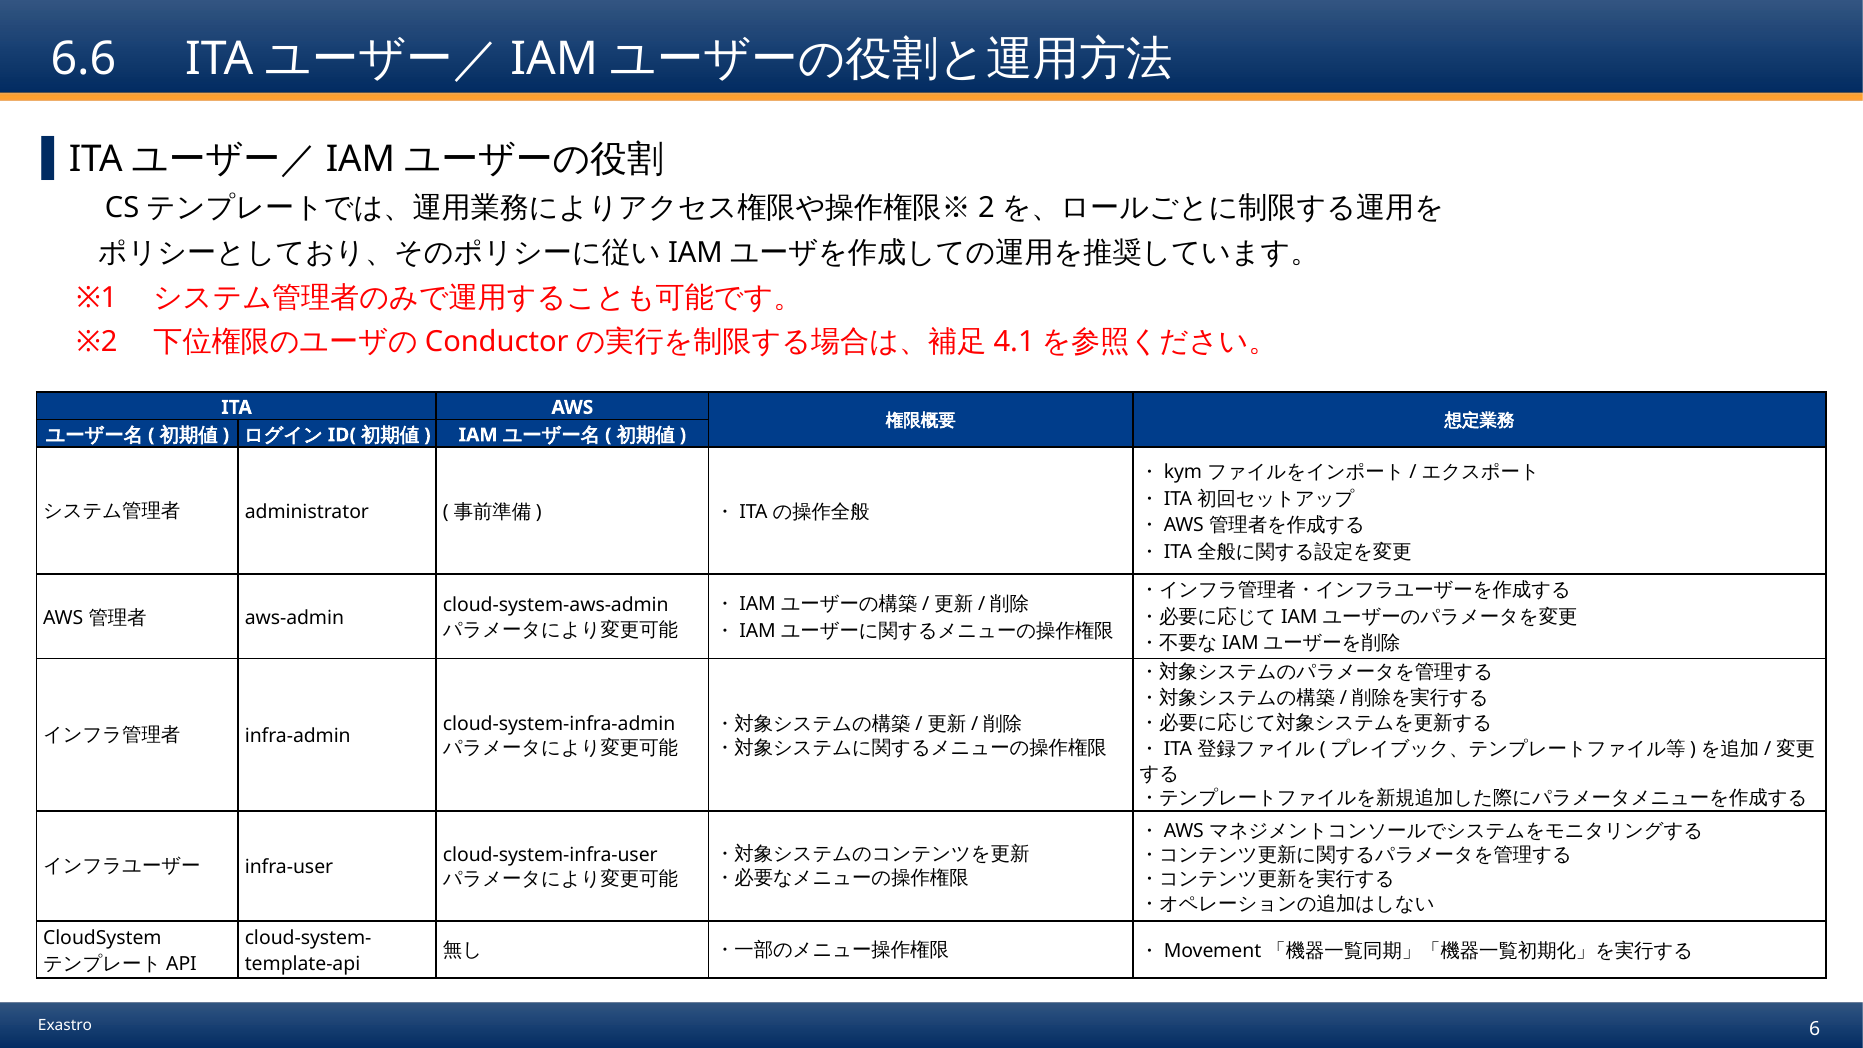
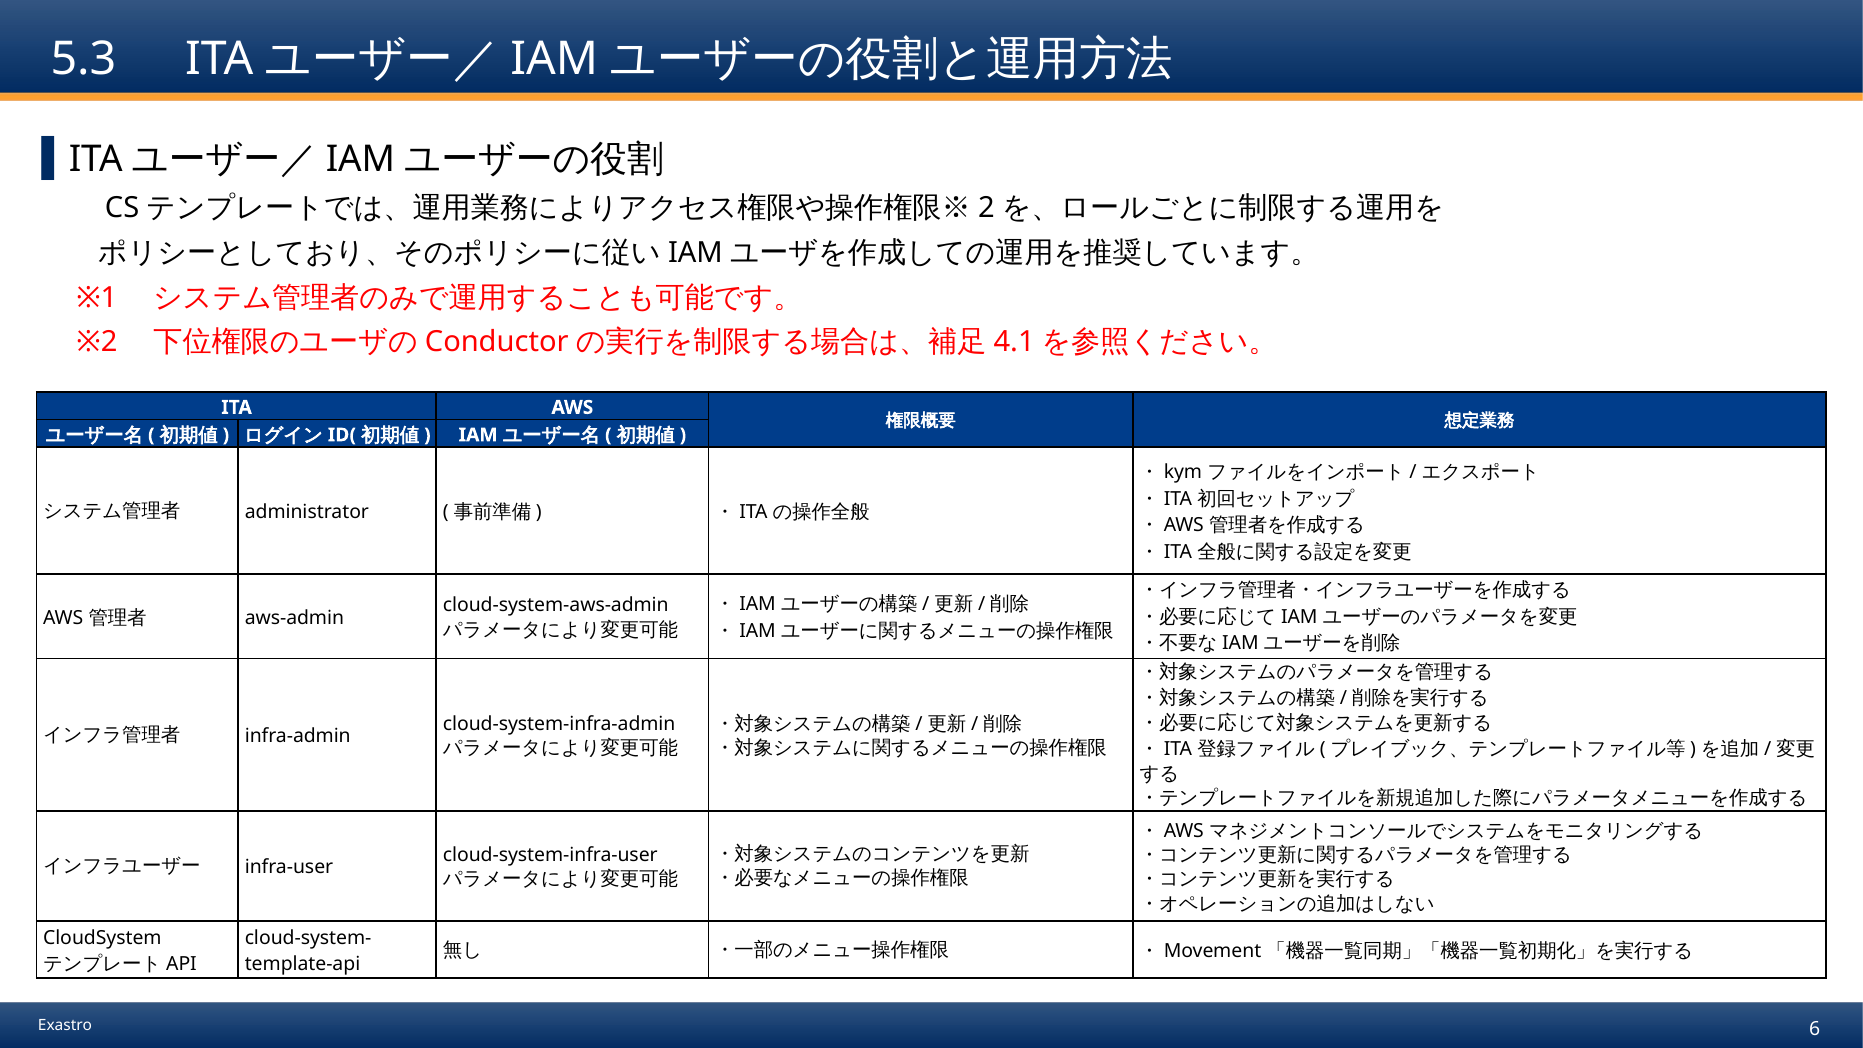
6.6: 6.6 -> 5.3
